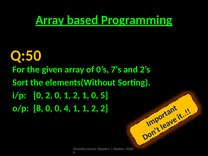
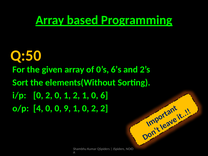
7’s: 7’s -> 6’s
5: 5 -> 6
8: 8 -> 4
4: 4 -> 9
1 at (86, 108): 1 -> 0
